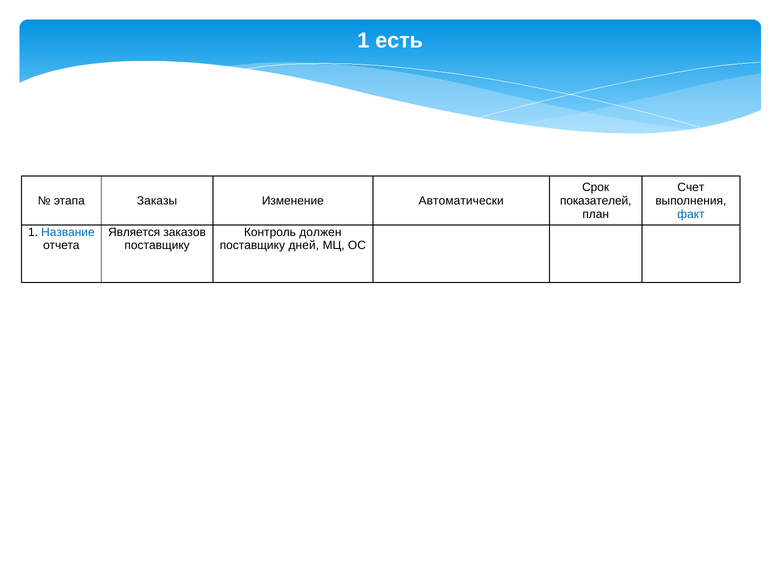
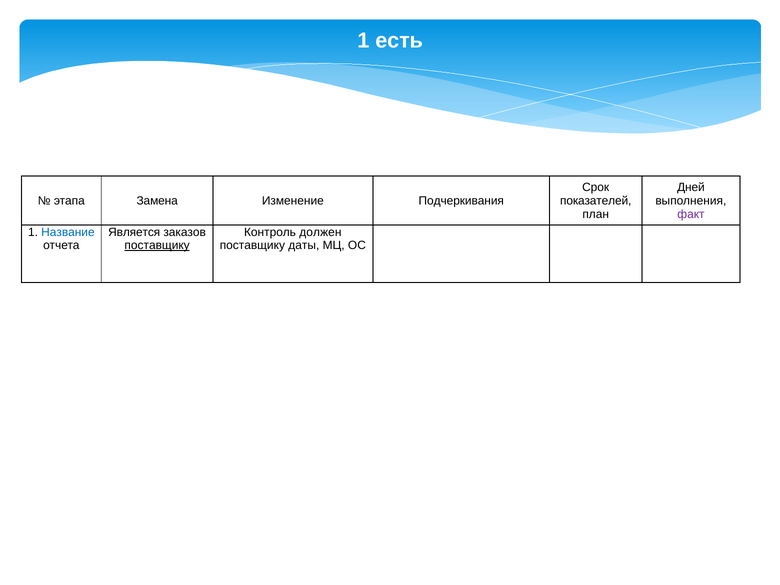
Счет: Счет -> Дней
Заказы: Заказы -> Замена
Автоматически: Автоматически -> Подчеркивания
факт colour: blue -> purple
поставщику at (157, 245) underline: none -> present
дней: дней -> даты
